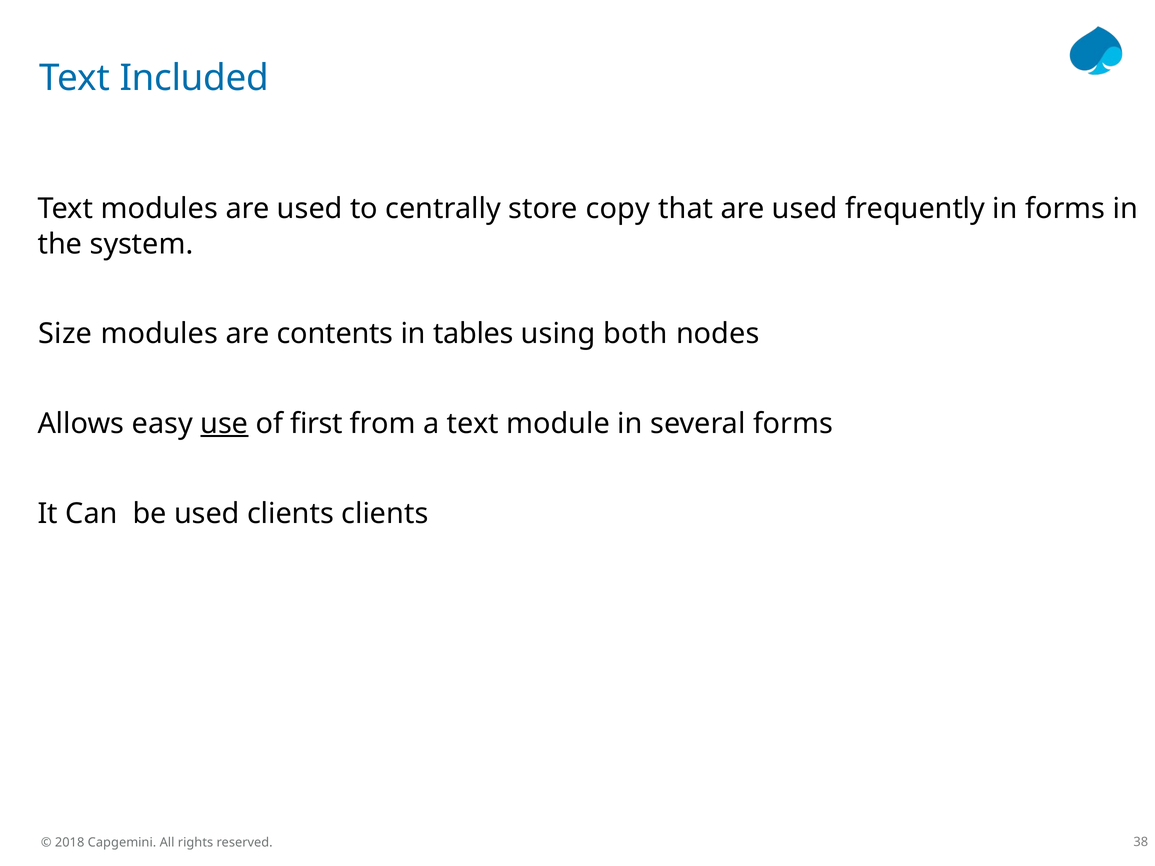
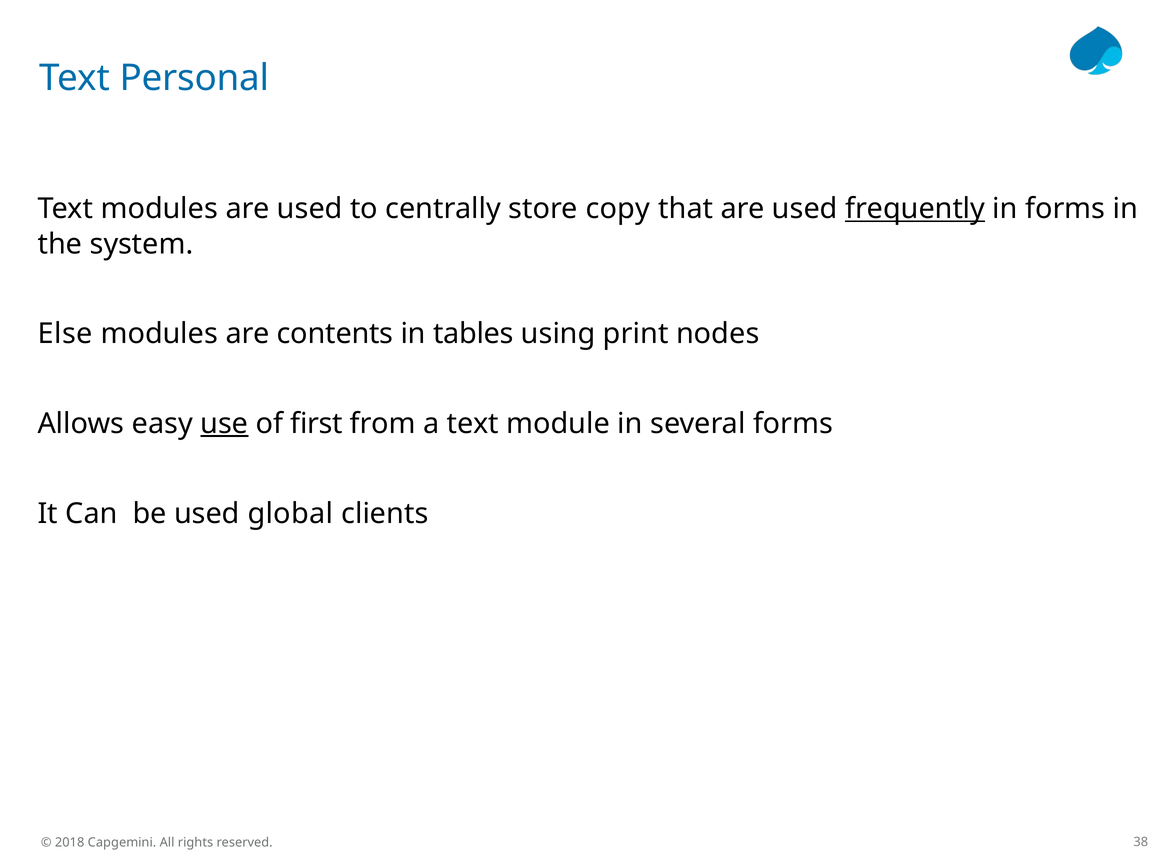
Included: Included -> Personal
frequently underline: none -> present
Size: Size -> Else
both: both -> print
used clients: clients -> global
